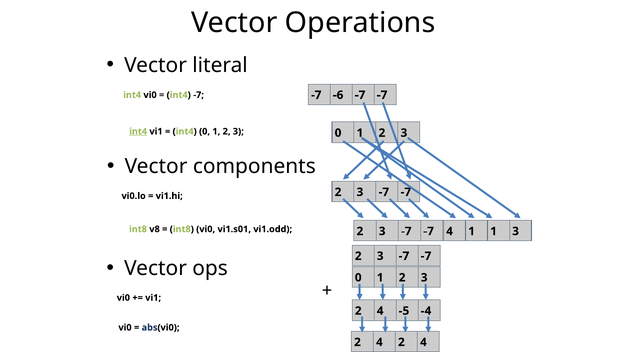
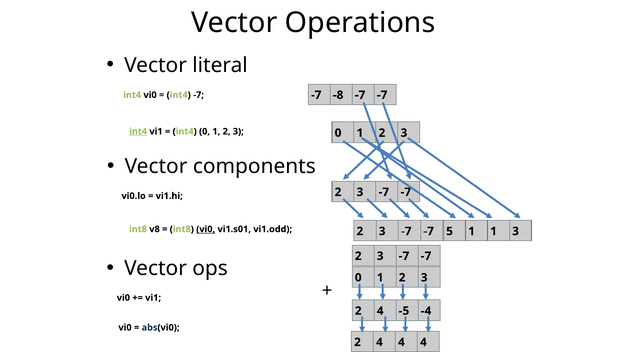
-6: -6 -> -8
vi0 at (206, 230) underline: none -> present
-7 4: 4 -> 5
2 4 2: 2 -> 4
